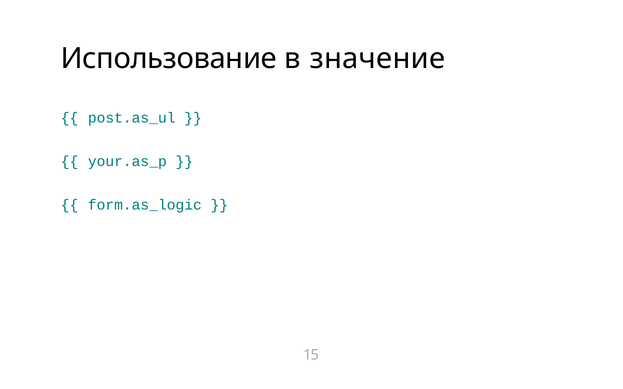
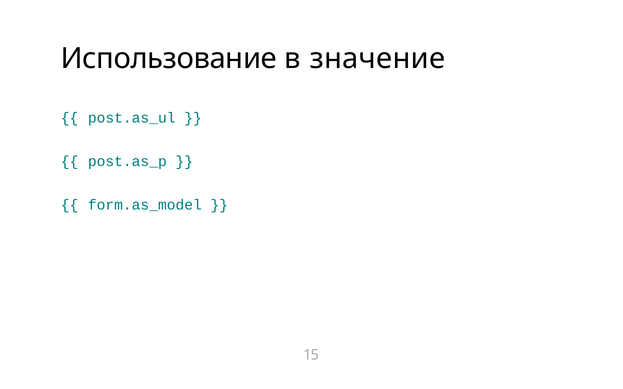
your.as_p: your.as_p -> post.as_p
form.as_logic: form.as_logic -> form.as_model
